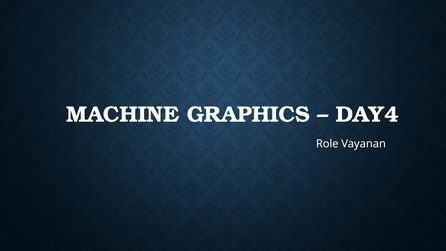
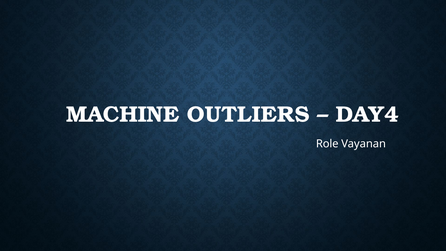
GRAPHICS: GRAPHICS -> OUTLIERS
